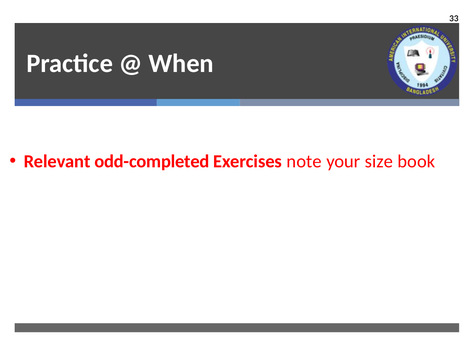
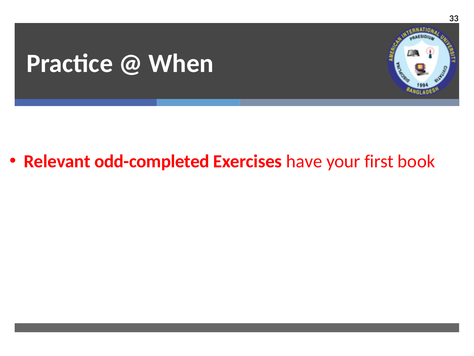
note: note -> have
size: size -> first
